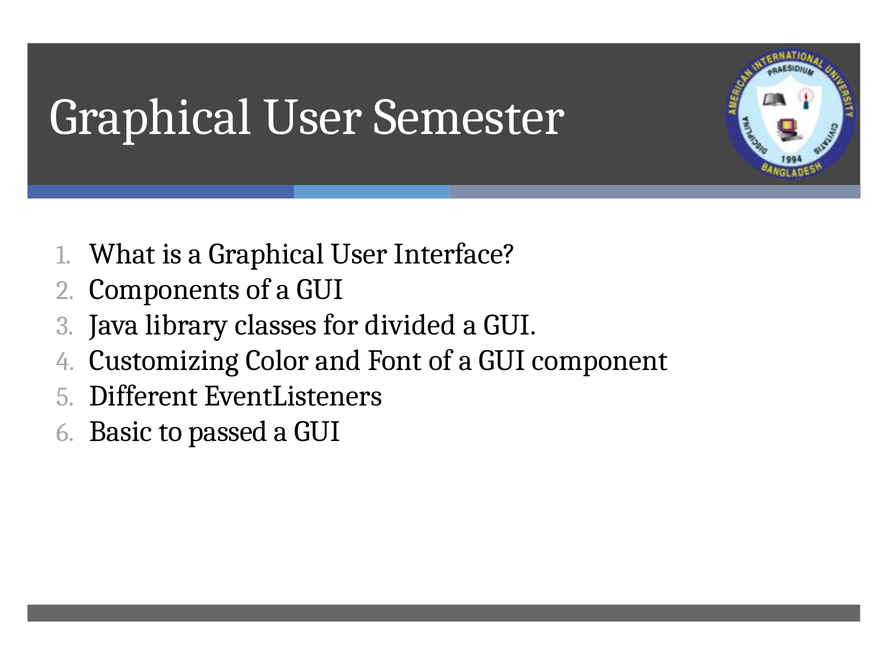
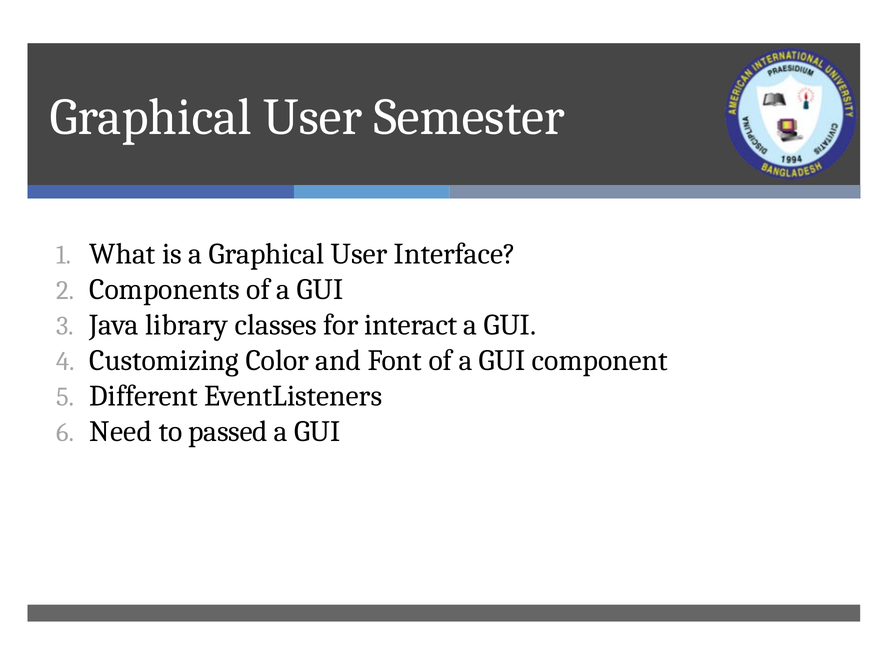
divided: divided -> interact
Basic: Basic -> Need
